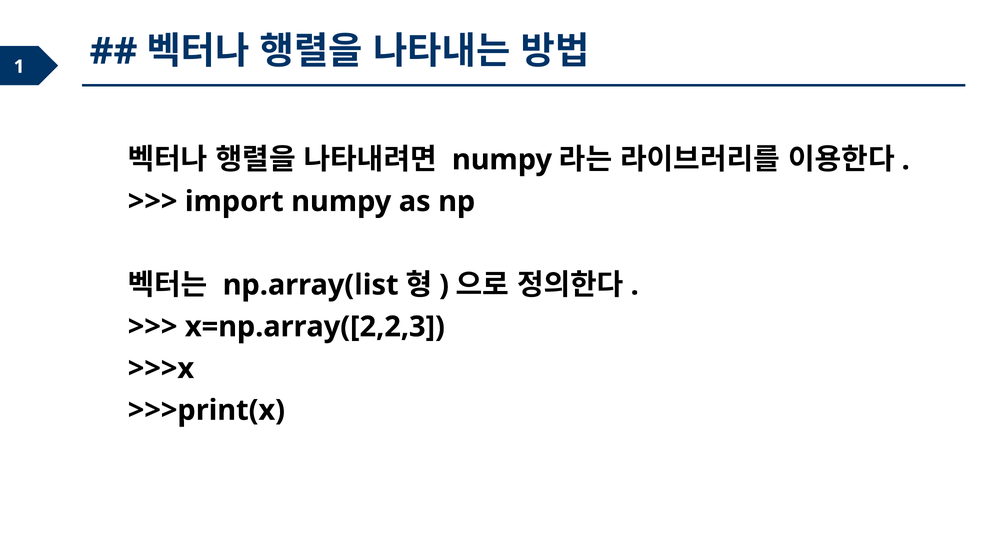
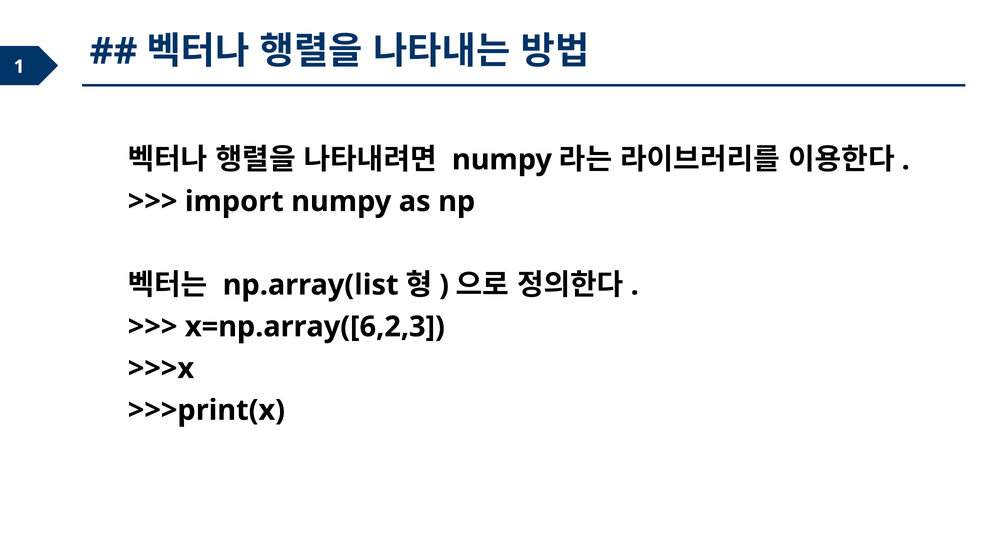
x=np.array([2,2,3: x=np.array([2,2,3 -> x=np.array([6,2,3
